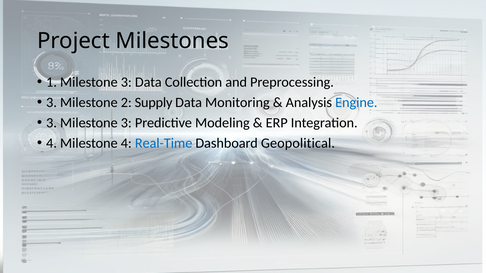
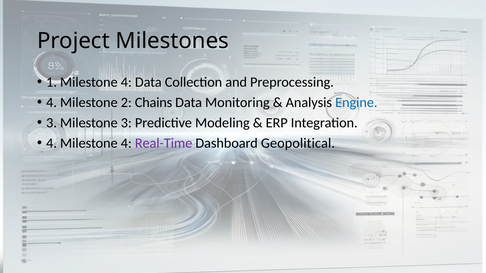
1 Milestone 3: 3 -> 4
3 at (52, 103): 3 -> 4
Supply: Supply -> Chains
Real-Time colour: blue -> purple
